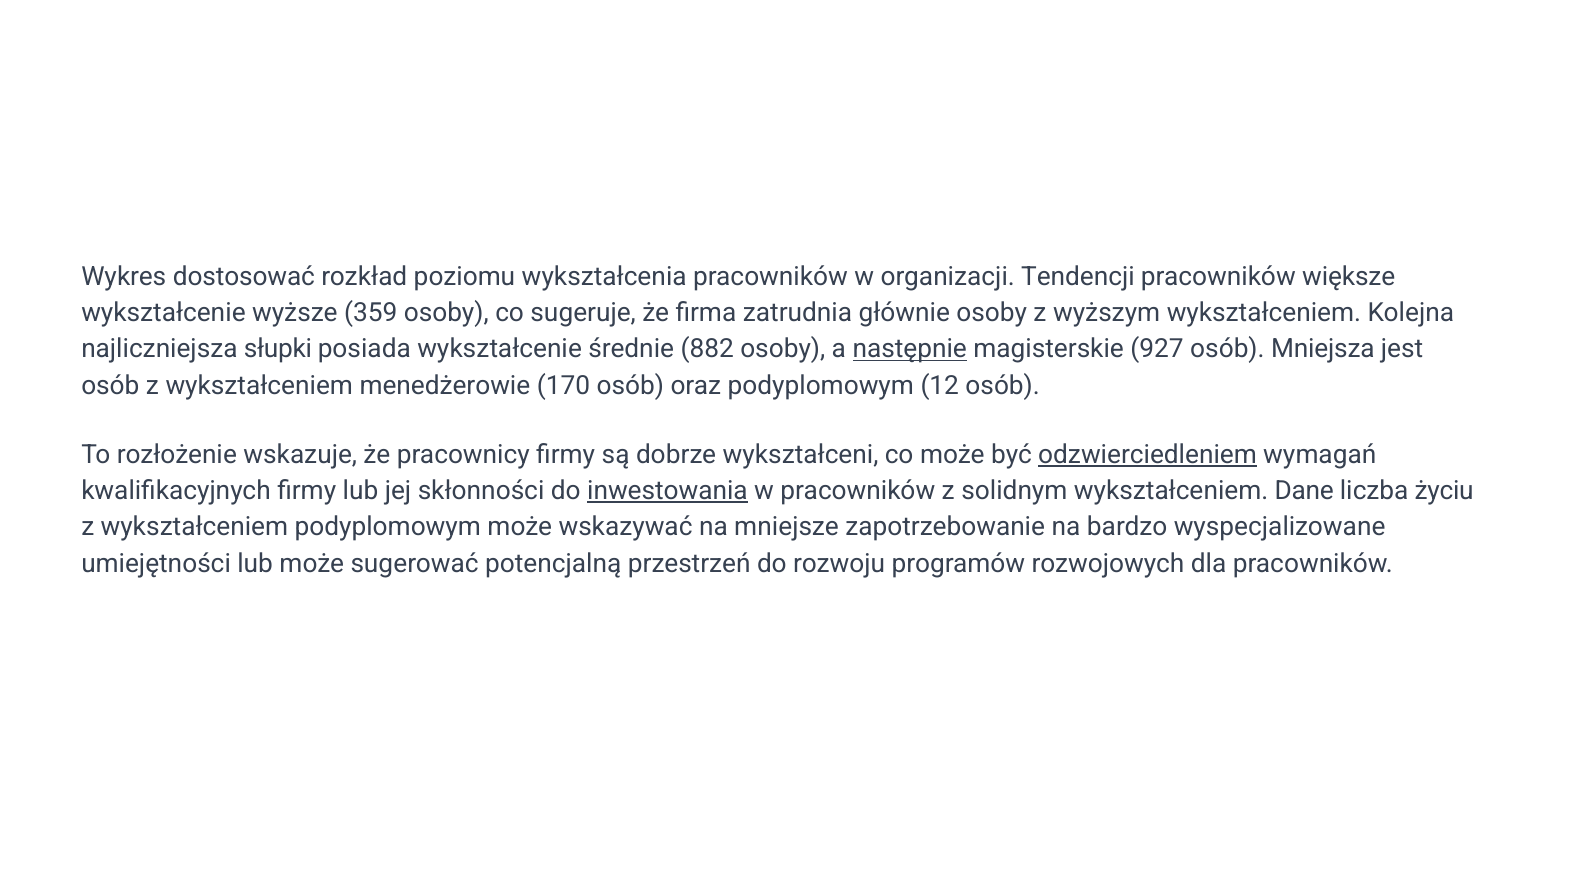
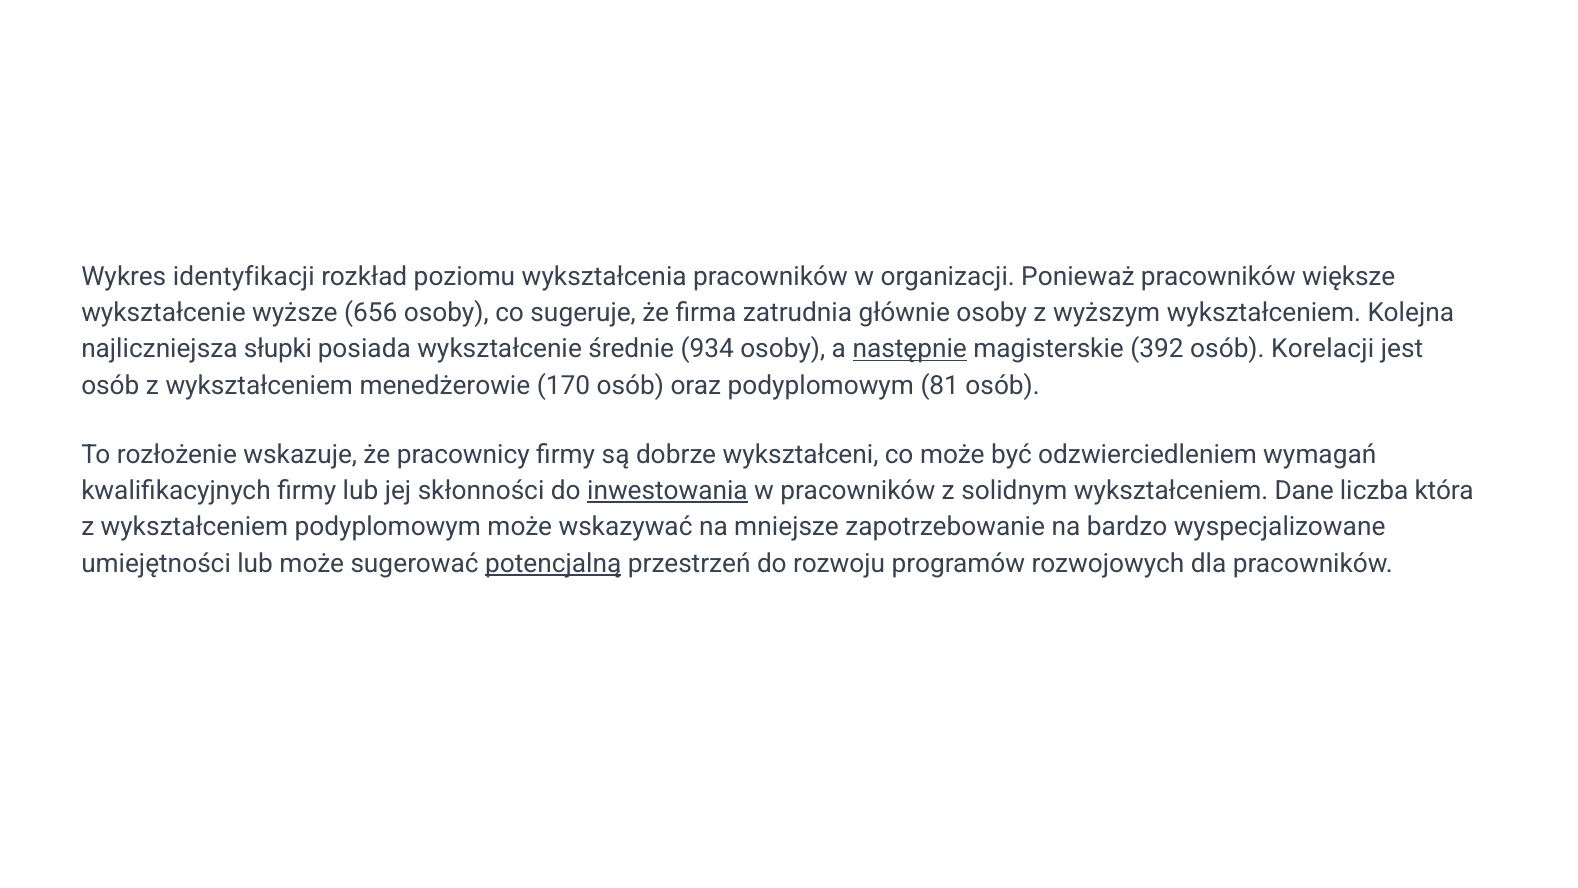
dostosować: dostosować -> identyfikacji
Tendencji: Tendencji -> Ponieważ
359: 359 -> 656
882: 882 -> 934
927: 927 -> 392
Mniejsza: Mniejsza -> Korelacji
12: 12 -> 81
odzwierciedleniem underline: present -> none
życiu: życiu -> która
potencjalną underline: none -> present
